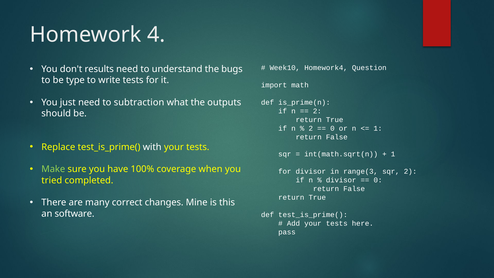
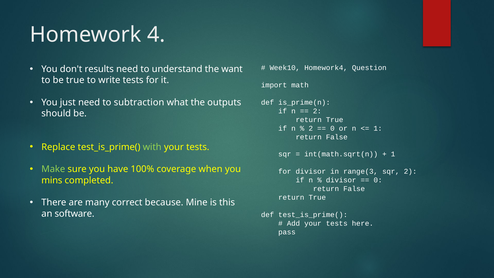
bugs: bugs -> want
be type: type -> true
with colour: white -> light green
tried: tried -> mins
changes: changes -> because
